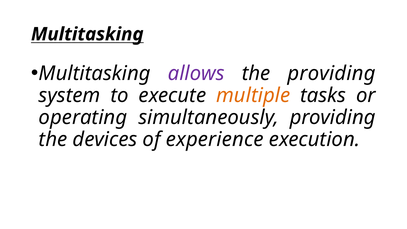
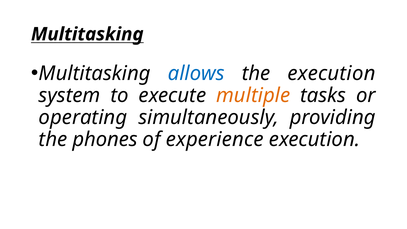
allows colour: purple -> blue
the providing: providing -> execution
devices: devices -> phones
